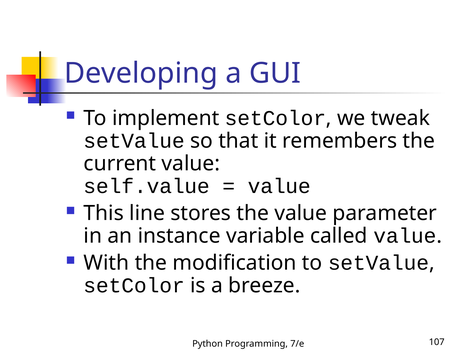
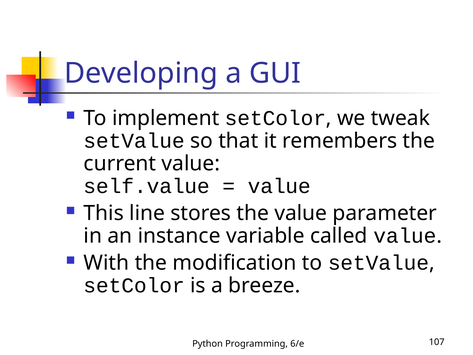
7/e: 7/e -> 6/e
